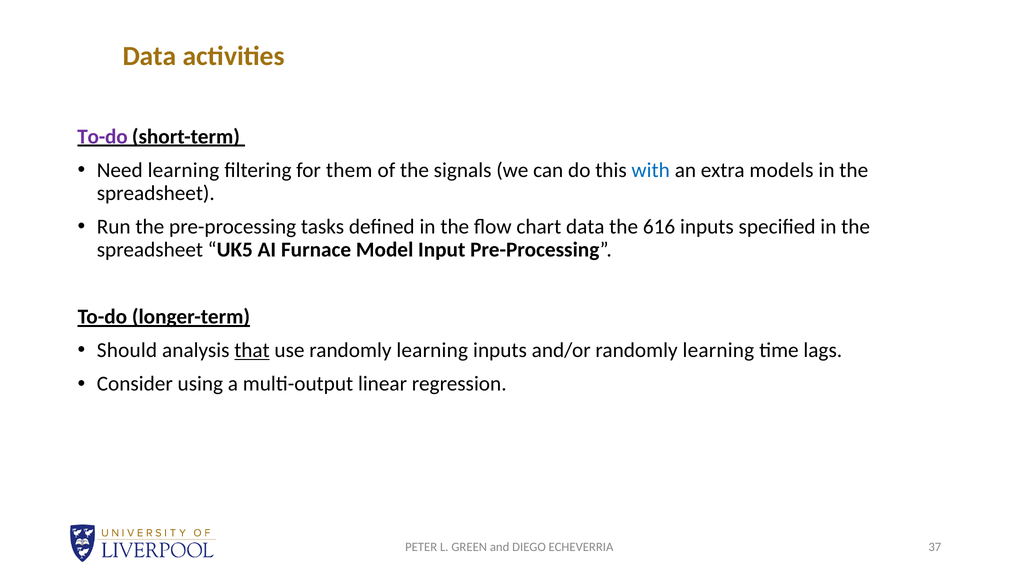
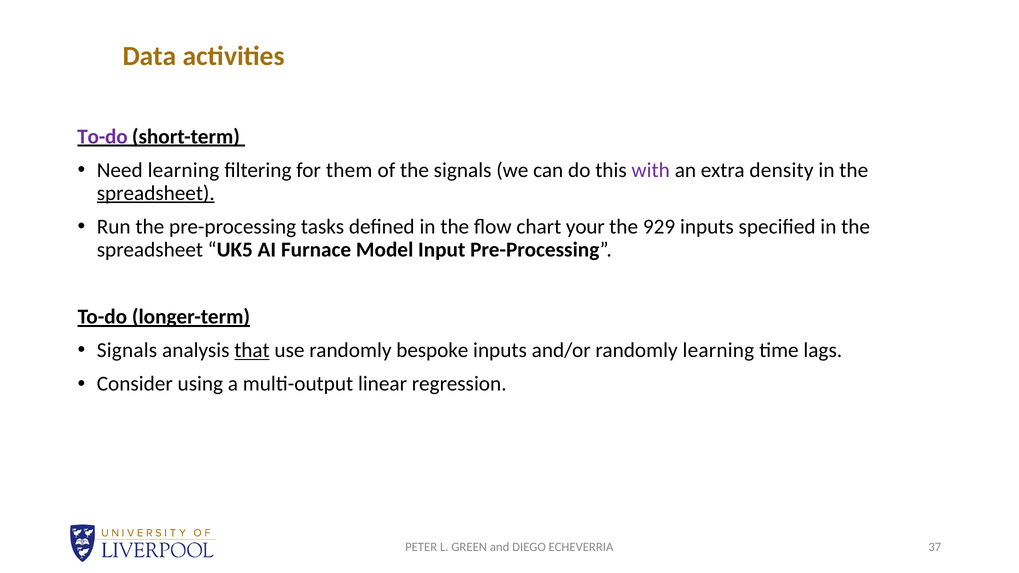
with colour: blue -> purple
models: models -> density
spreadsheet at (156, 193) underline: none -> present
chart data: data -> your
616: 616 -> 929
Should at (127, 350): Should -> Signals
use randomly learning: learning -> bespoke
